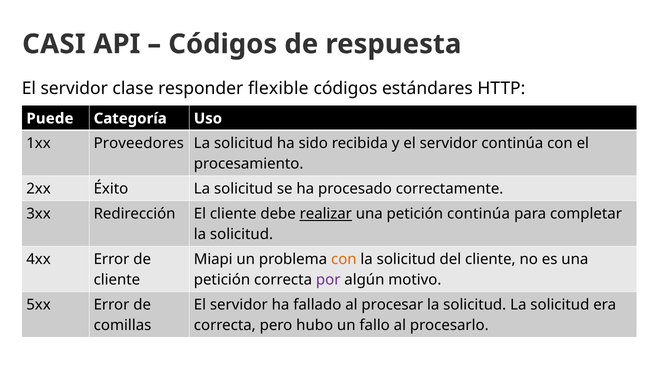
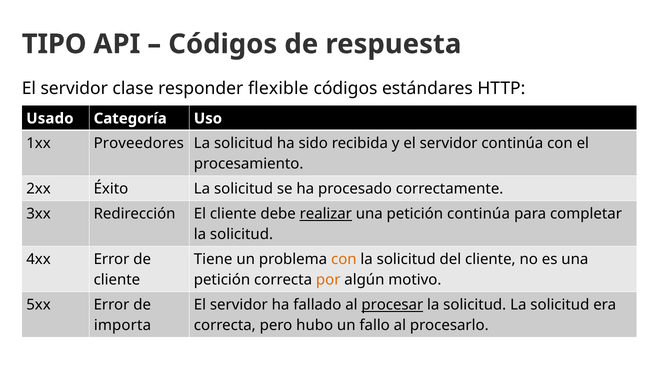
CASI: CASI -> TIPO
Puede: Puede -> Usado
Miapi: Miapi -> Tiene
por colour: purple -> orange
procesar underline: none -> present
comillas: comillas -> importa
